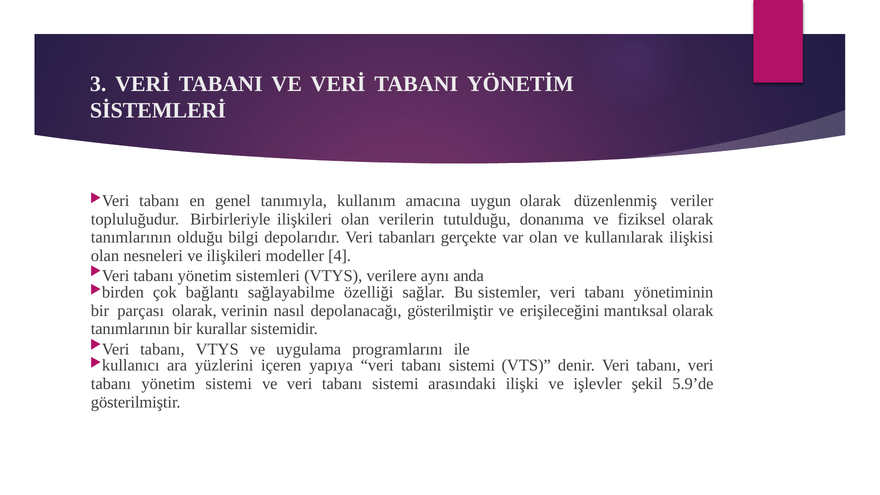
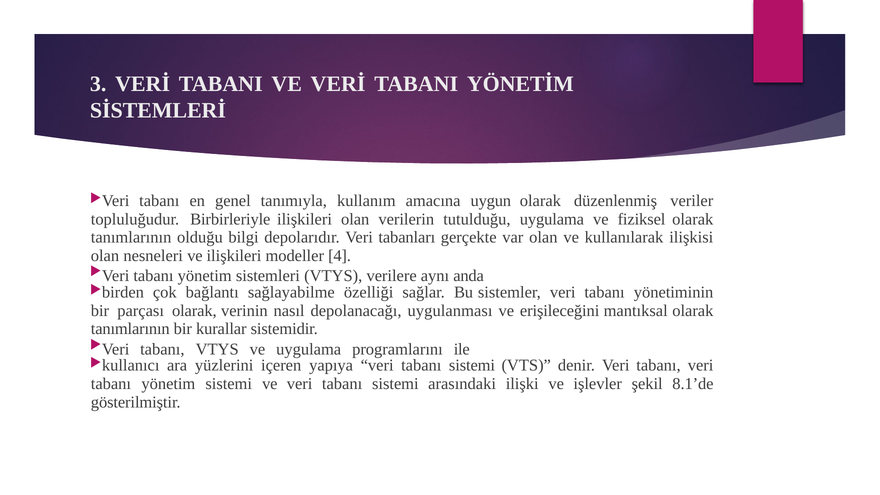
tutulduğu donanıma: donanıma -> uygulama
depolanacağı gösterilmiştir: gösterilmiştir -> uygulanması
5.9’de: 5.9’de -> 8.1’de
